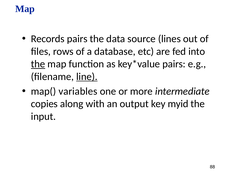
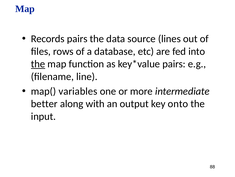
line underline: present -> none
copies: copies -> better
myid: myid -> onto
